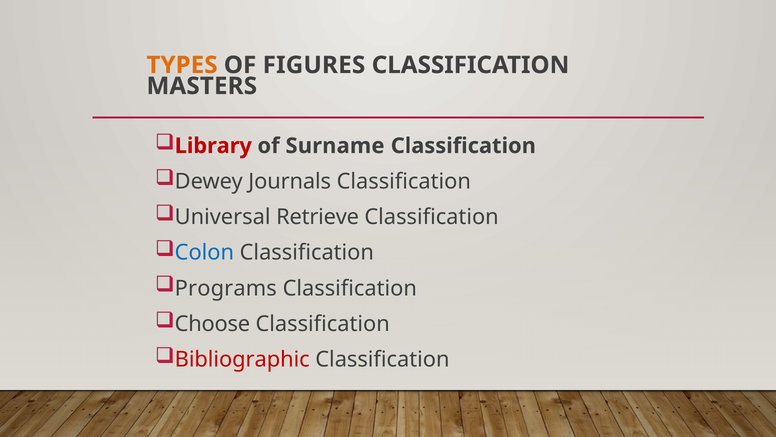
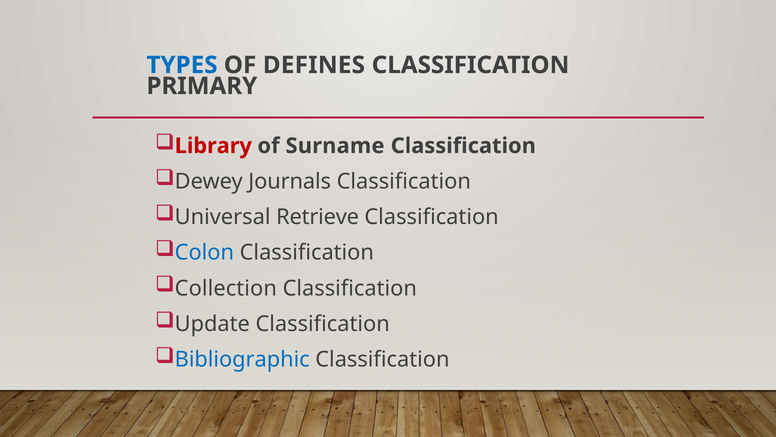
TYPES colour: orange -> blue
FIGURES: FIGURES -> DEFINES
MASTERS: MASTERS -> PRIMARY
Programs: Programs -> Collection
Choose: Choose -> Update
Bibliographic colour: red -> blue
